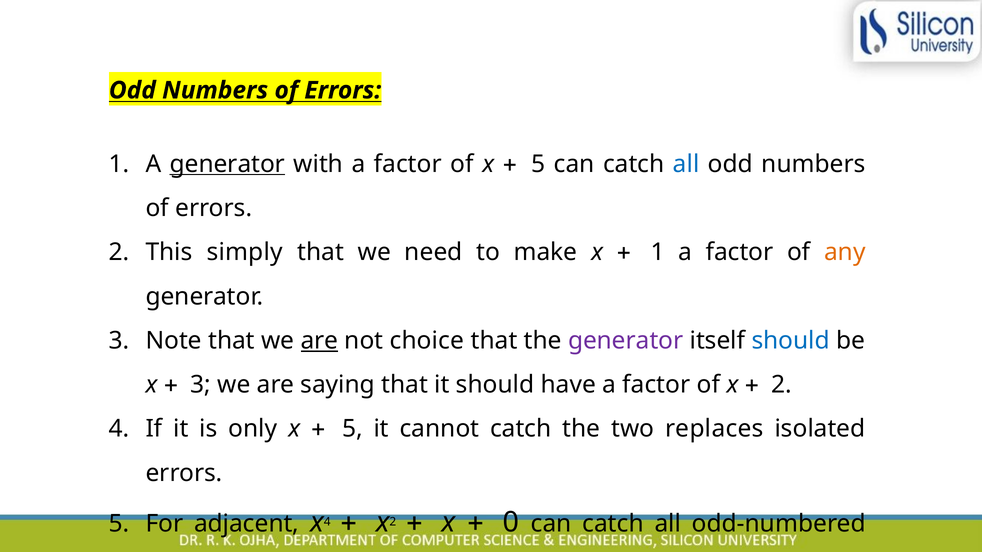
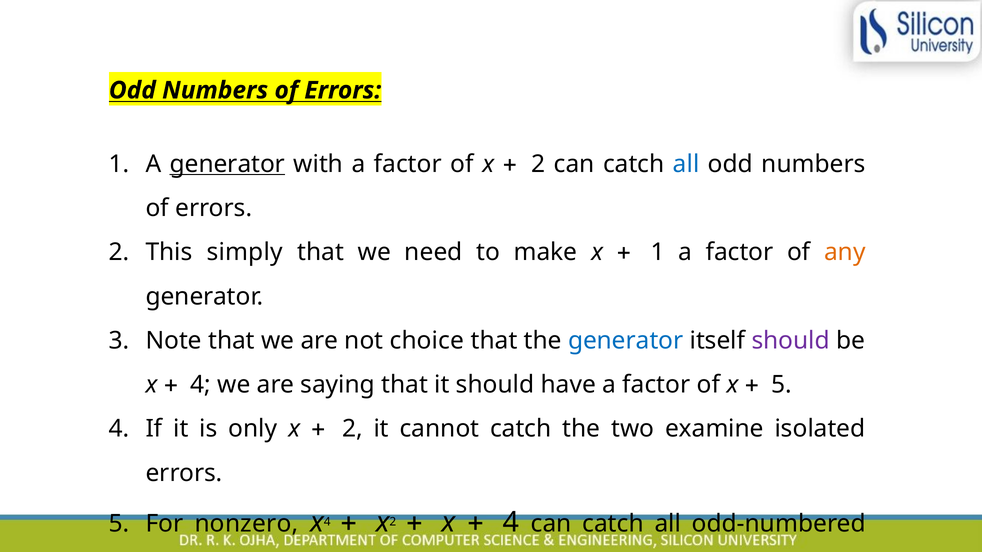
5 at (538, 164): 5 -> 2
are at (320, 341) underline: present -> none
generator at (626, 341) colour: purple -> blue
should at (791, 341) colour: blue -> purple
3 at (201, 385): 3 -> 4
2 at (782, 385): 2 -> 5
5 at (352, 429): 5 -> 2
replaces: replaces -> examine
adjacent: adjacent -> nonzero
0 at (511, 523): 0 -> 4
